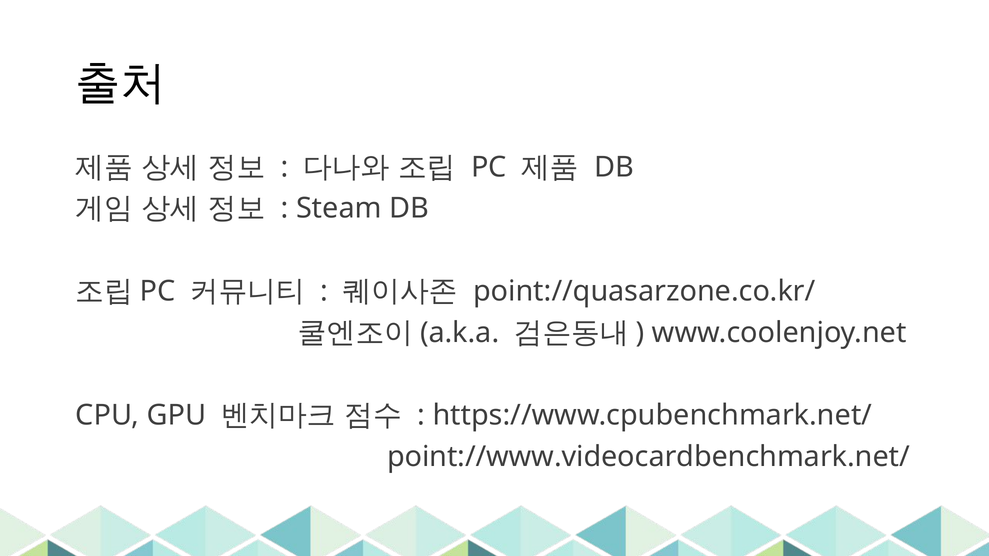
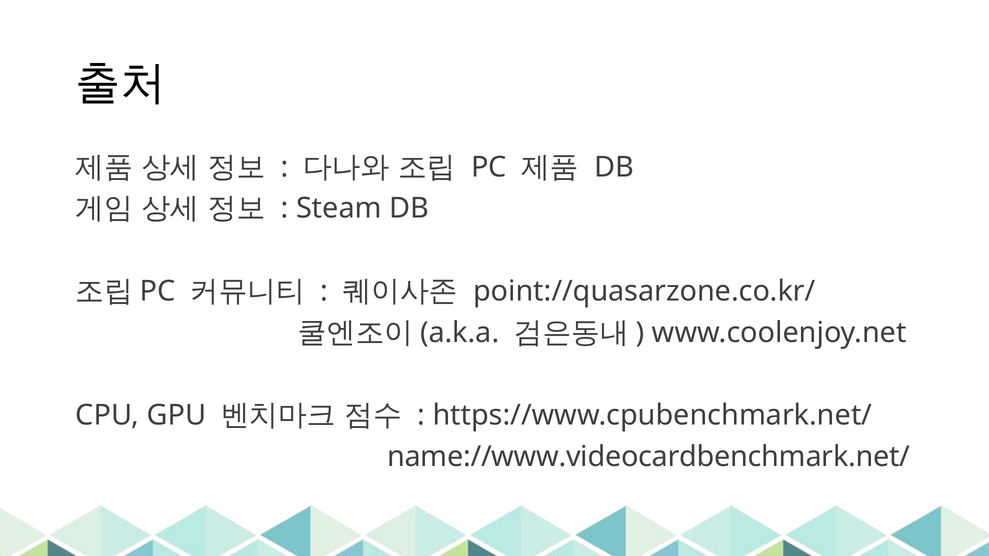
point://www.videocardbenchmark.net/: point://www.videocardbenchmark.net/ -> name://www.videocardbenchmark.net/
